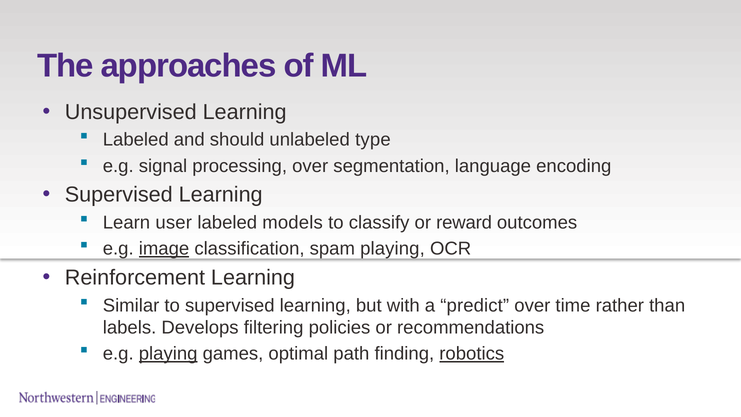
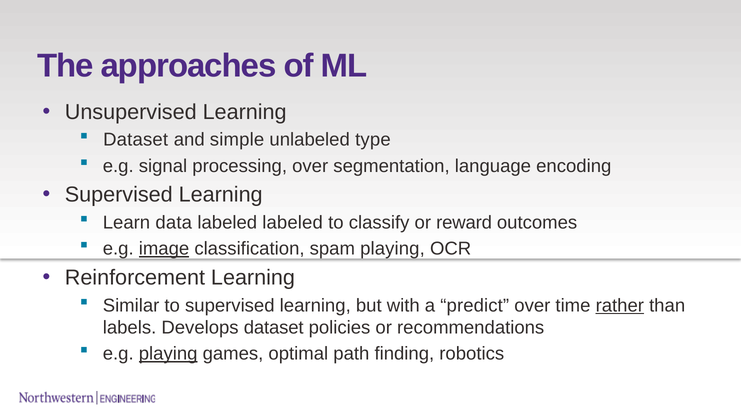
Labeled at (136, 140): Labeled -> Dataset
should: should -> simple
user: user -> data
labeled models: models -> labeled
rather underline: none -> present
Develops filtering: filtering -> dataset
robotics underline: present -> none
